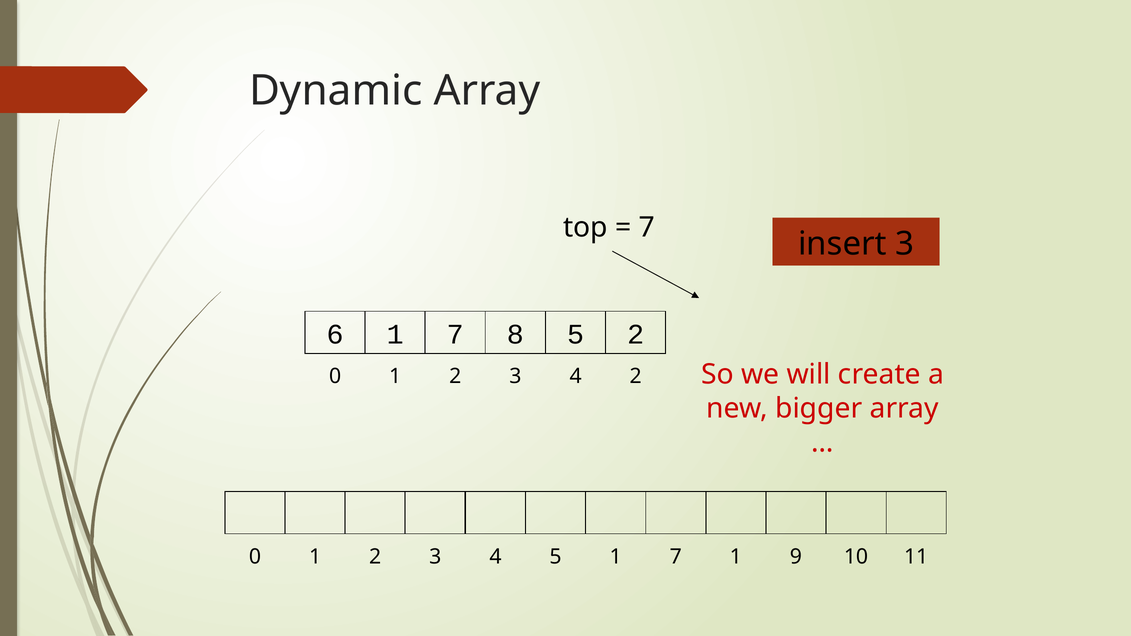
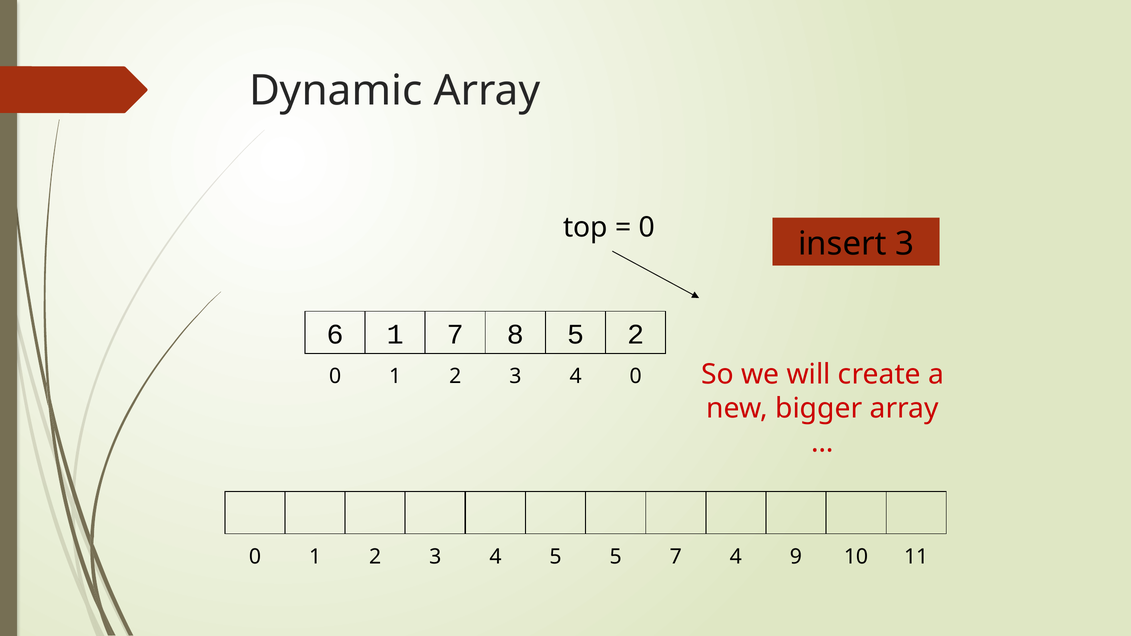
7 at (647, 228): 7 -> 0
4 2: 2 -> 0
5 1: 1 -> 5
7 1: 1 -> 4
